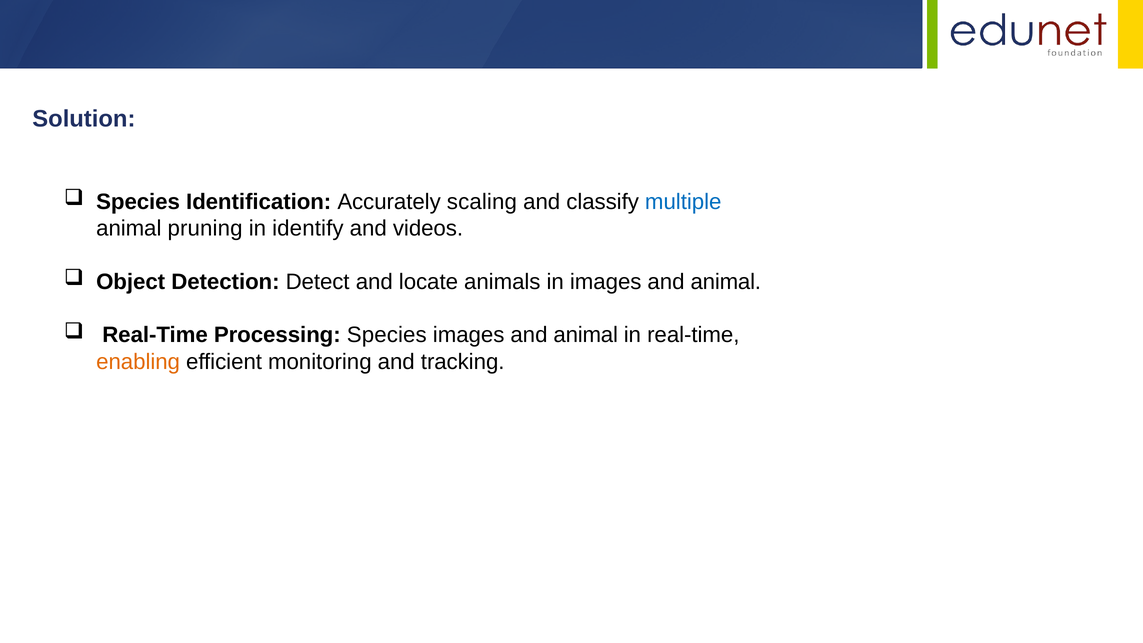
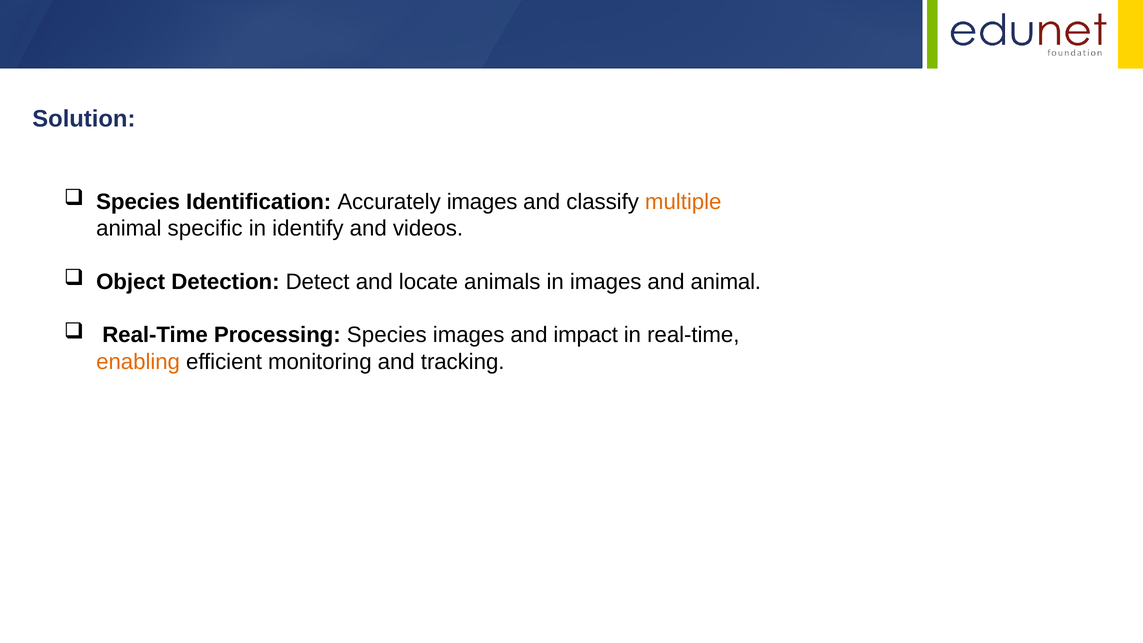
Accurately scaling: scaling -> images
multiple colour: blue -> orange
pruning: pruning -> specific
animal at (586, 335): animal -> impact
